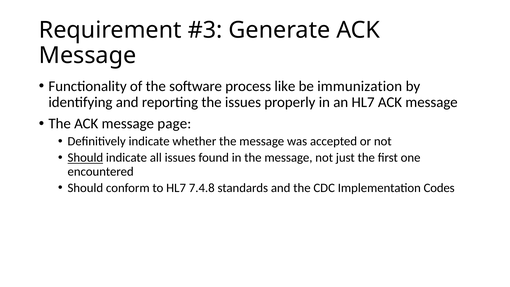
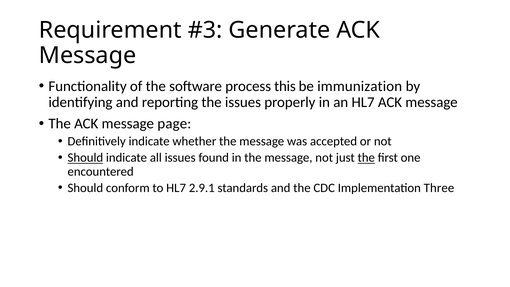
like: like -> this
the at (366, 158) underline: none -> present
7.4.8: 7.4.8 -> 2.9.1
Codes: Codes -> Three
